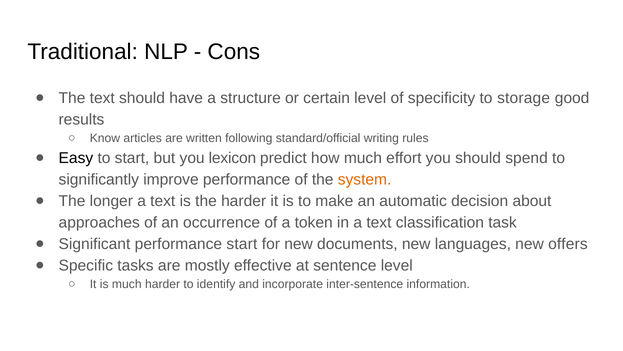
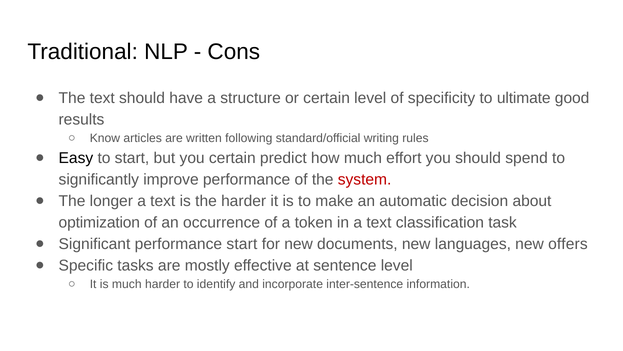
storage: storage -> ultimate
you lexicon: lexicon -> certain
system colour: orange -> red
approaches: approaches -> optimization
